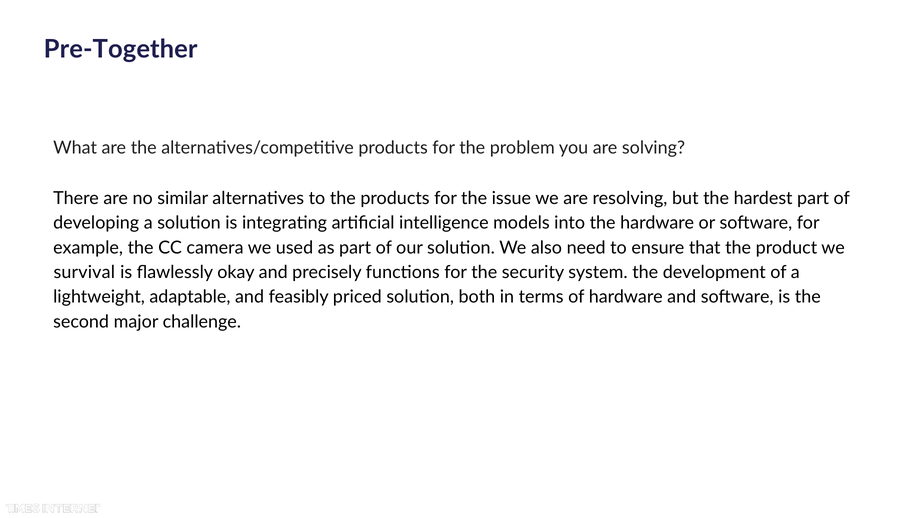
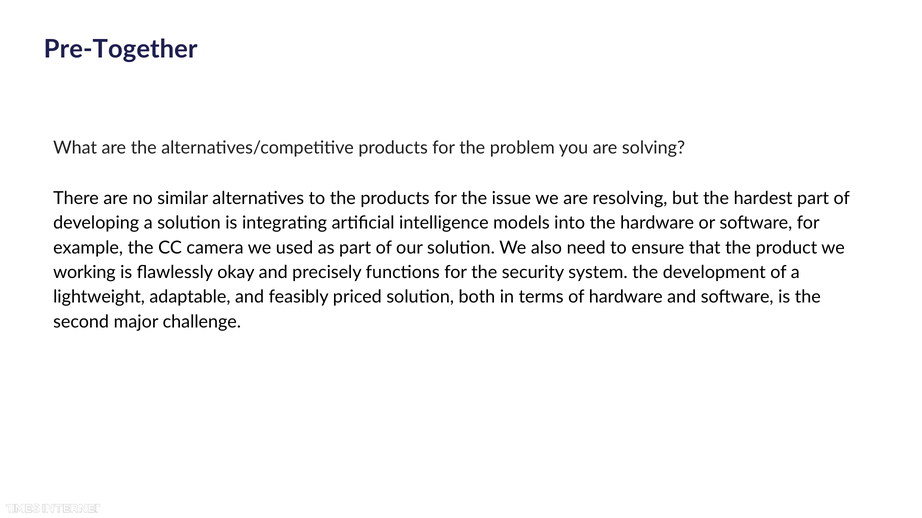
survival: survival -> working
